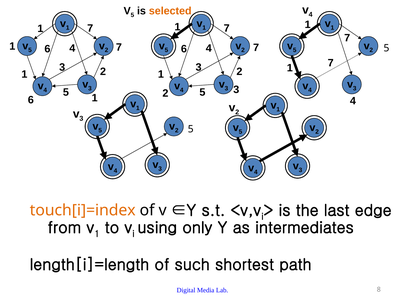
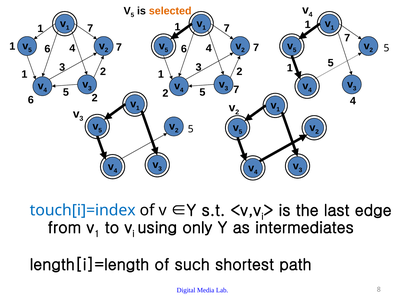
7 at (331, 63): 7 -> 5
3 at (236, 90): 3 -> 7
6 1: 1 -> 2
touch[i]=index colour: orange -> blue
